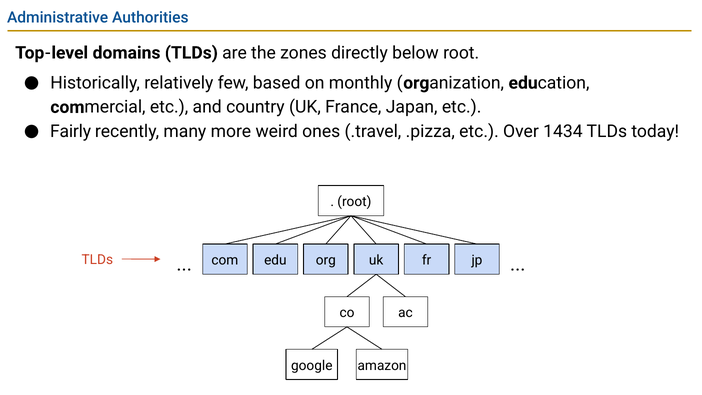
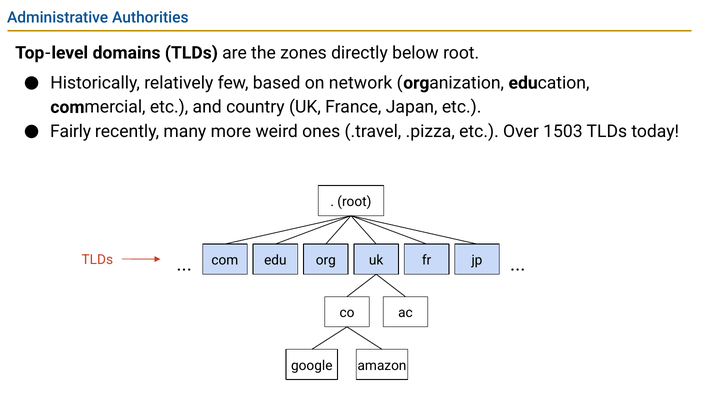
monthly: monthly -> network
1434: 1434 -> 1503
